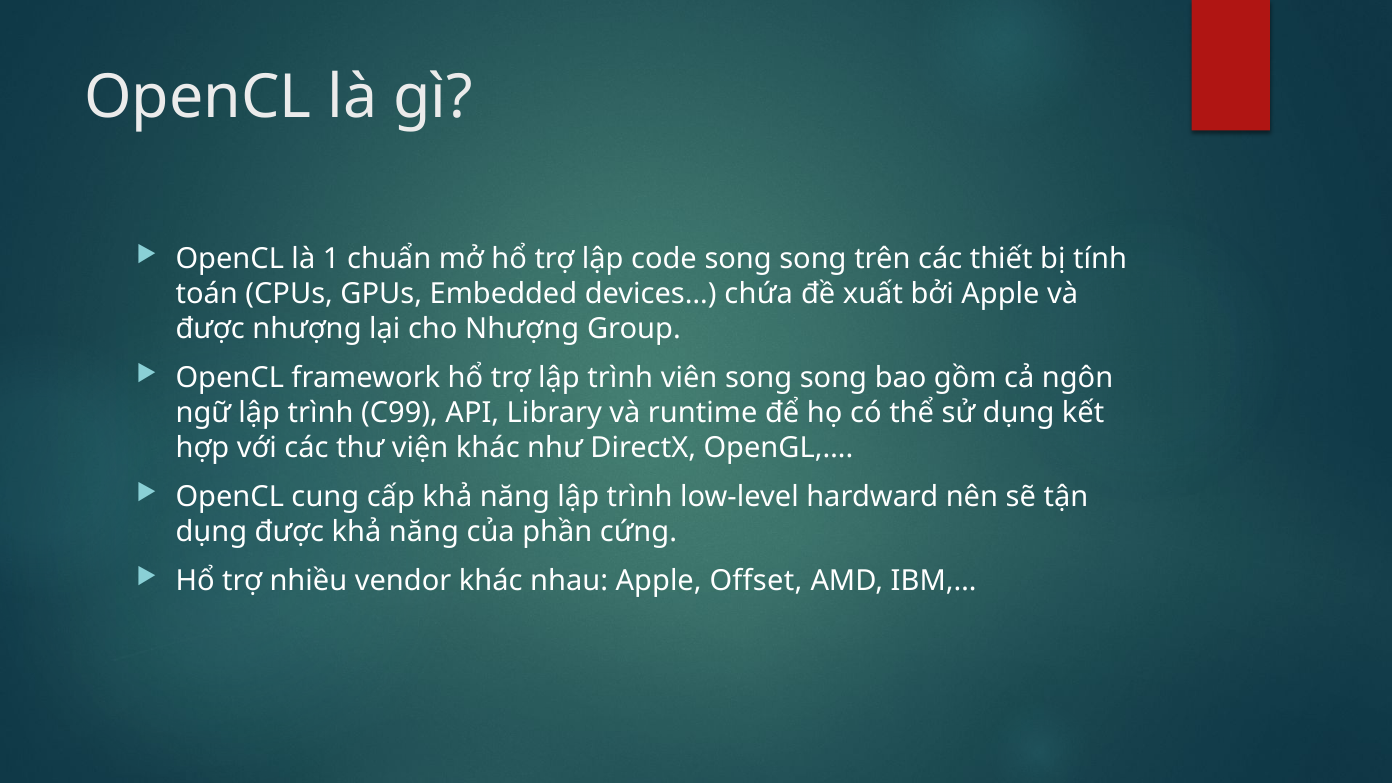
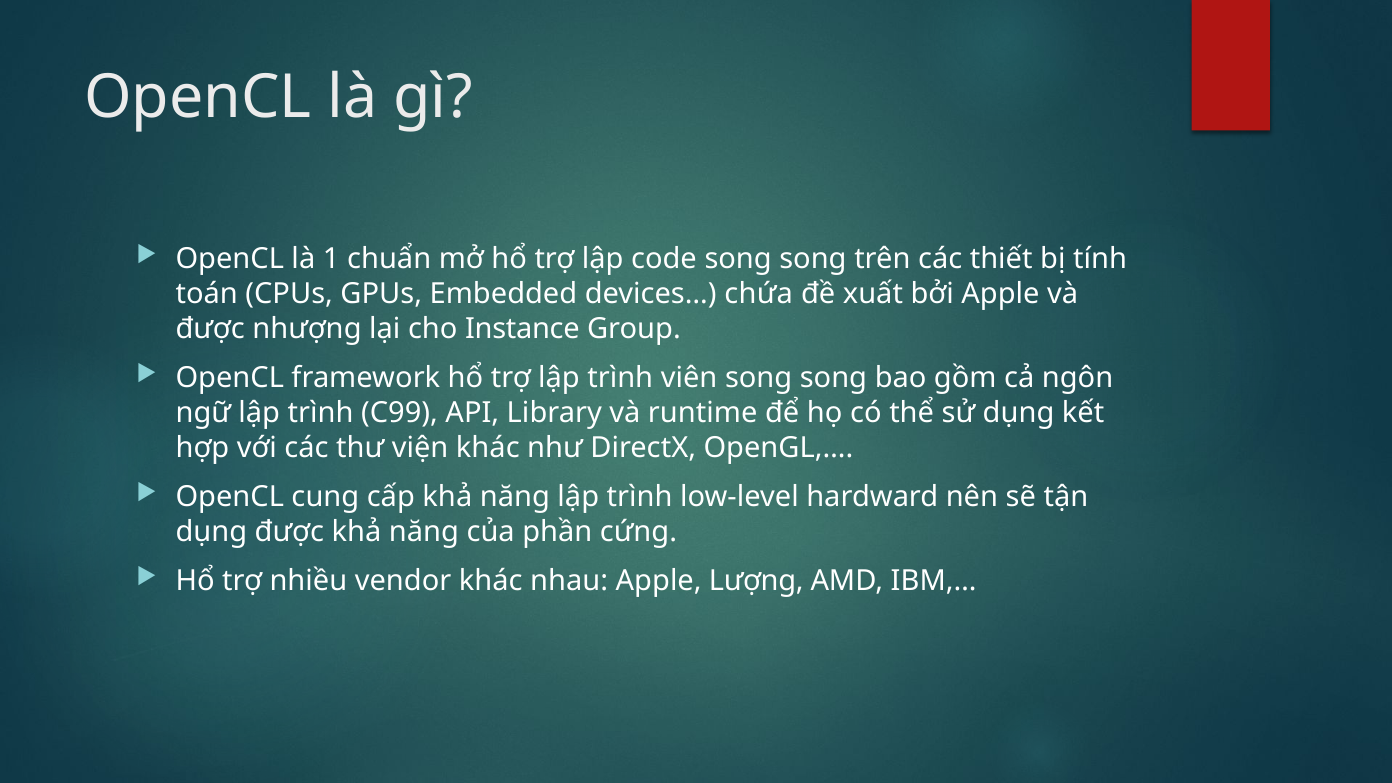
cho Nhượng: Nhượng -> Instance
Offset: Offset -> Lượng
